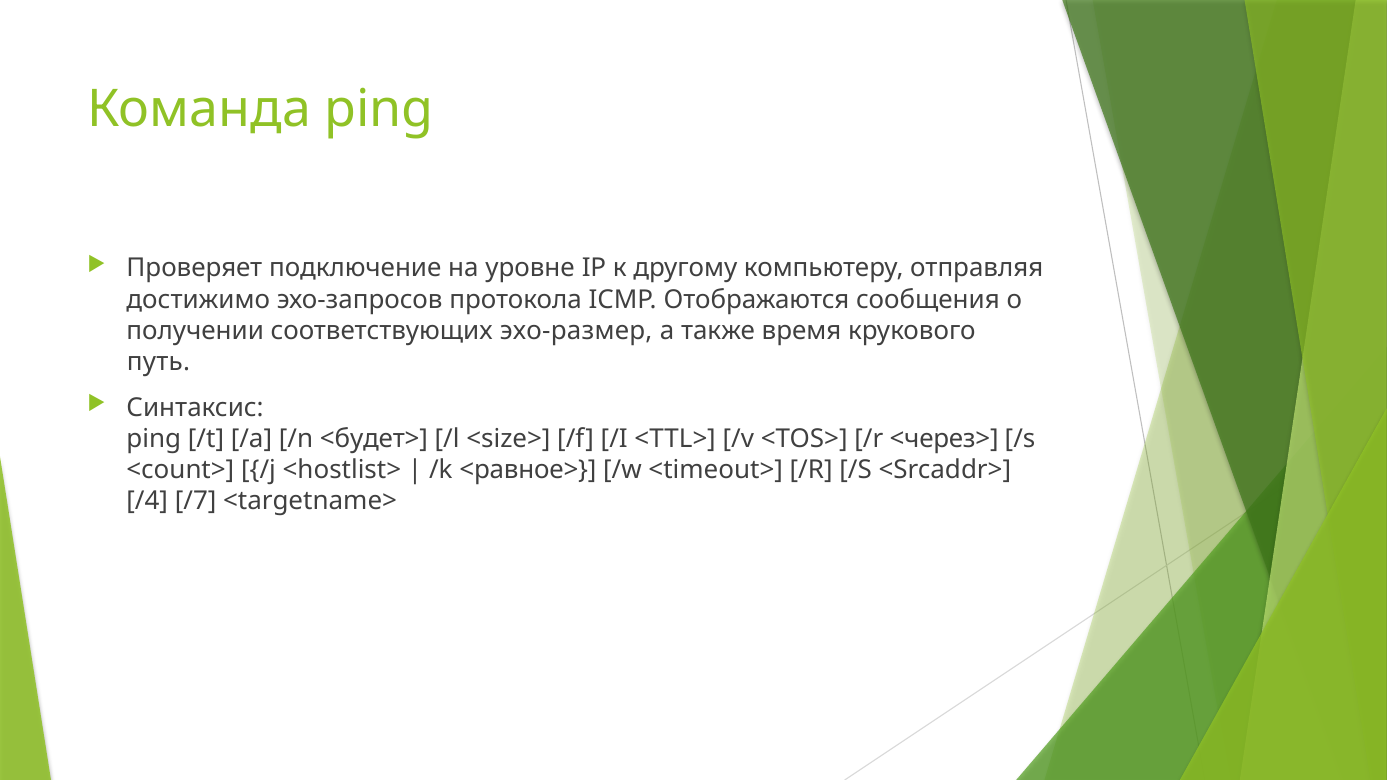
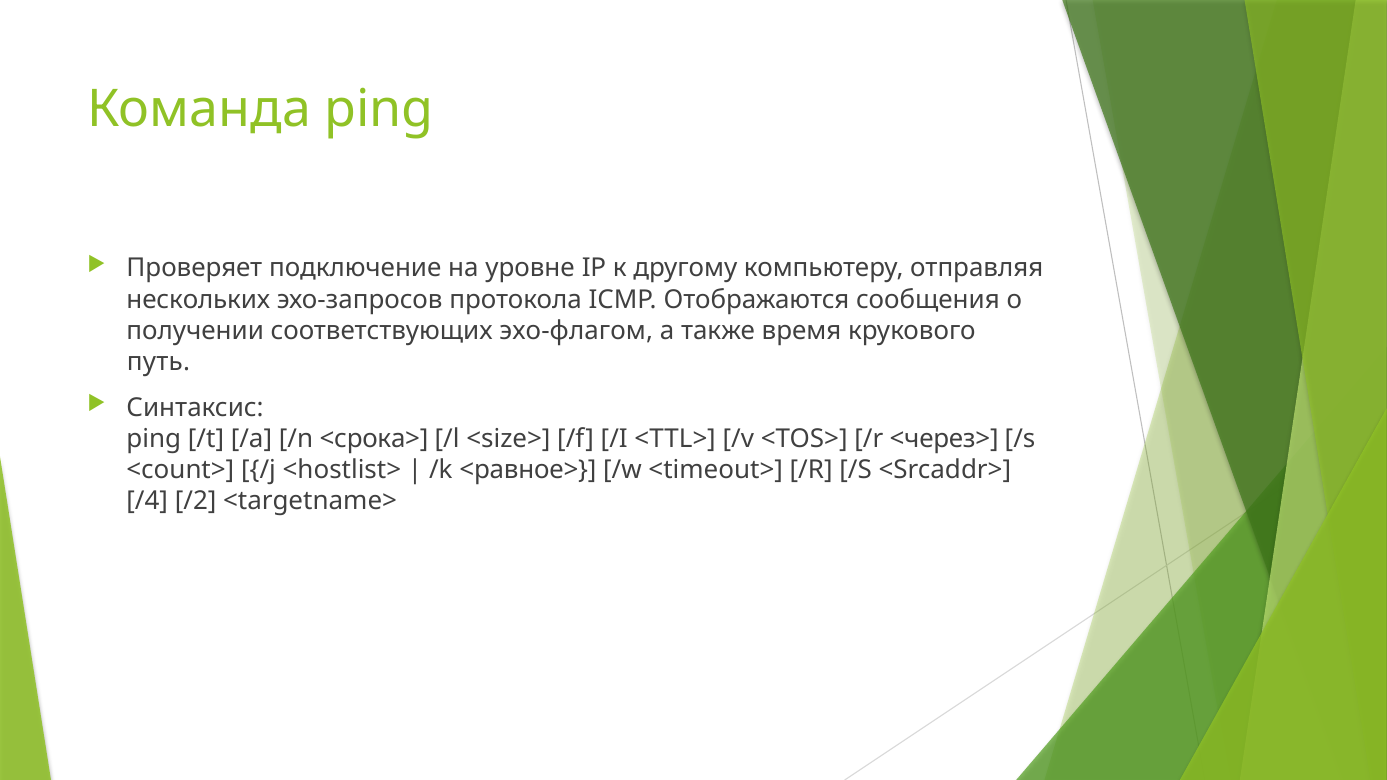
достижимо: достижимо -> нескольких
эхо-размер: эхо-размер -> эхо-флагом
<будет>: <будет> -> <срока>
/7: /7 -> /2
